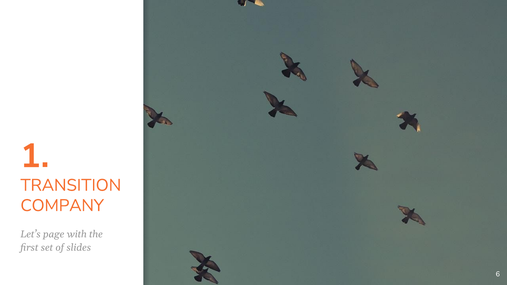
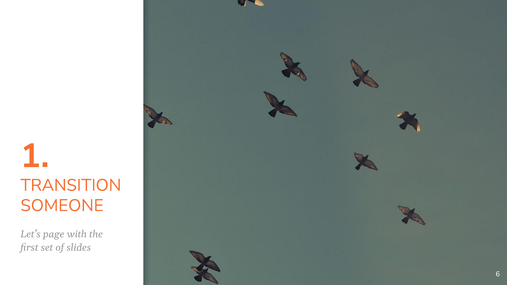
COMPANY: COMPANY -> SOMEONE
